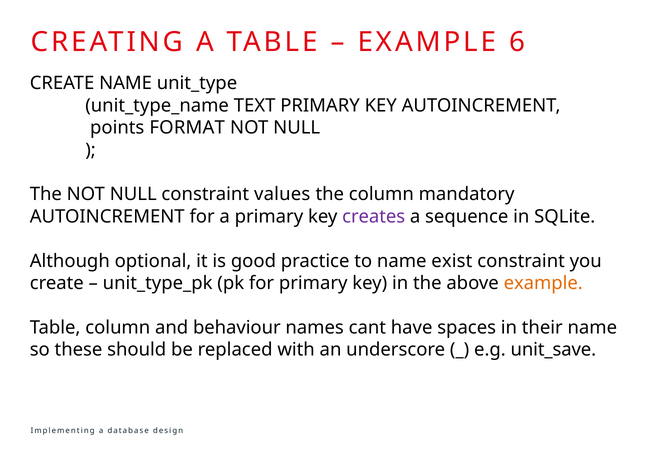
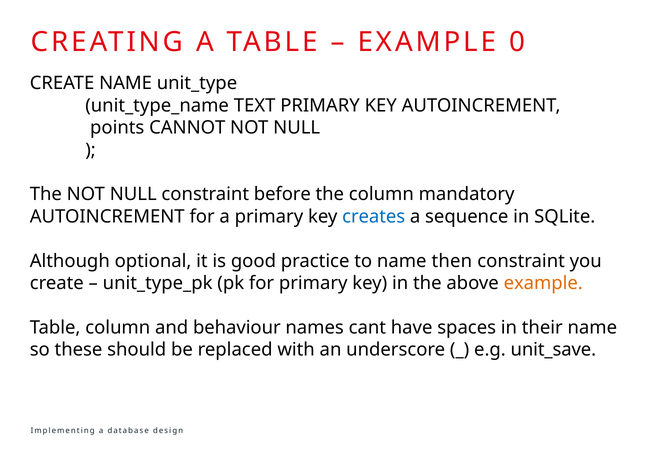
6: 6 -> 0
FORMAT: FORMAT -> CANNOT
values: values -> before
creates colour: purple -> blue
exist: exist -> then
